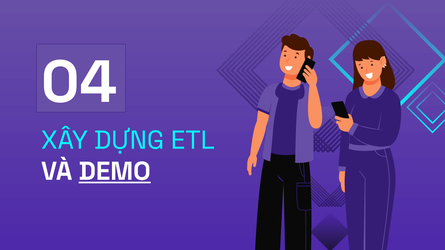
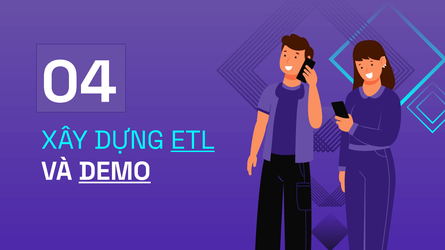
ETL underline: none -> present
